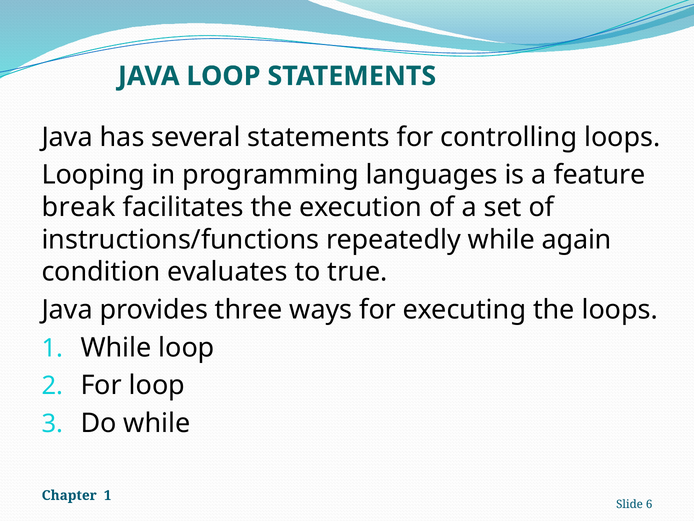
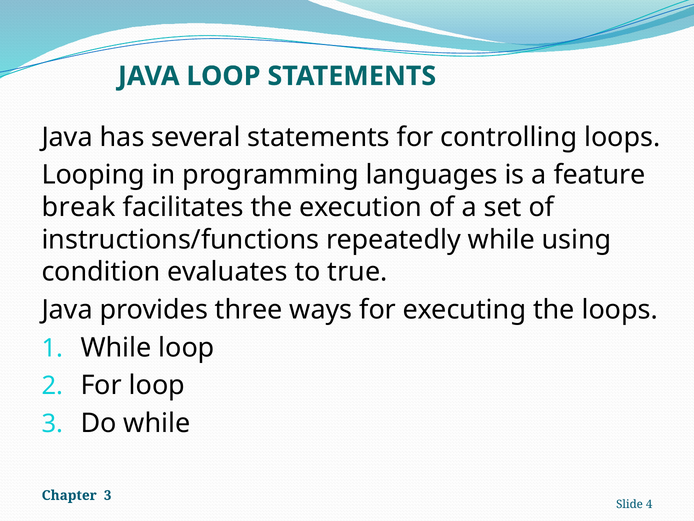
again: again -> using
Chapter 1: 1 -> 3
6: 6 -> 4
